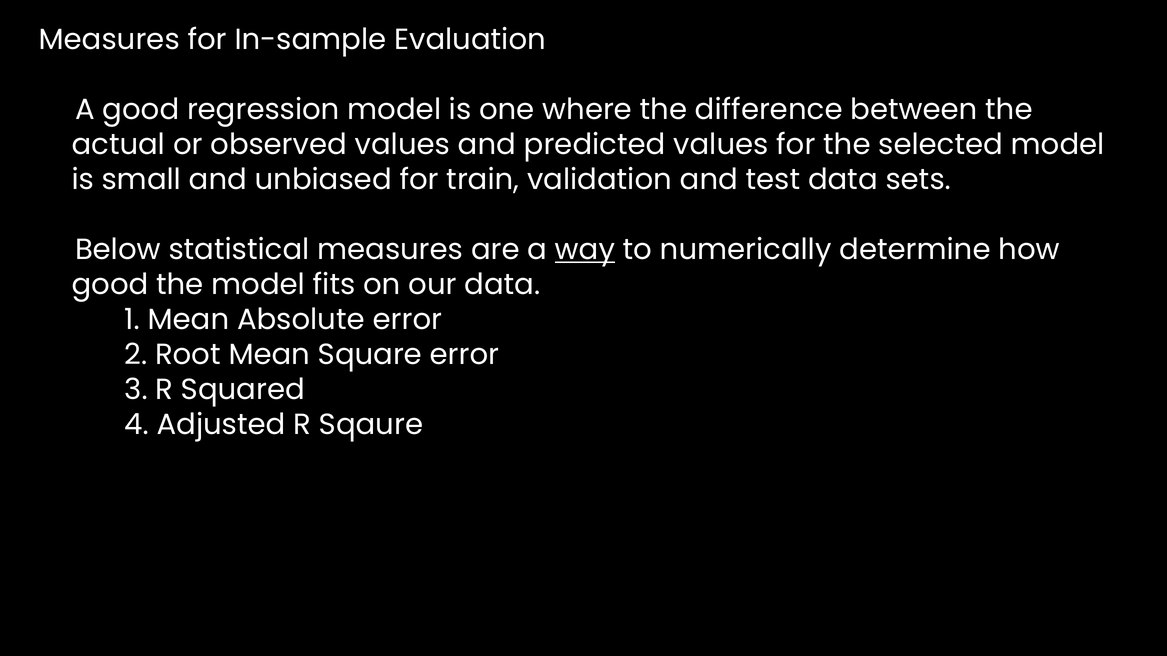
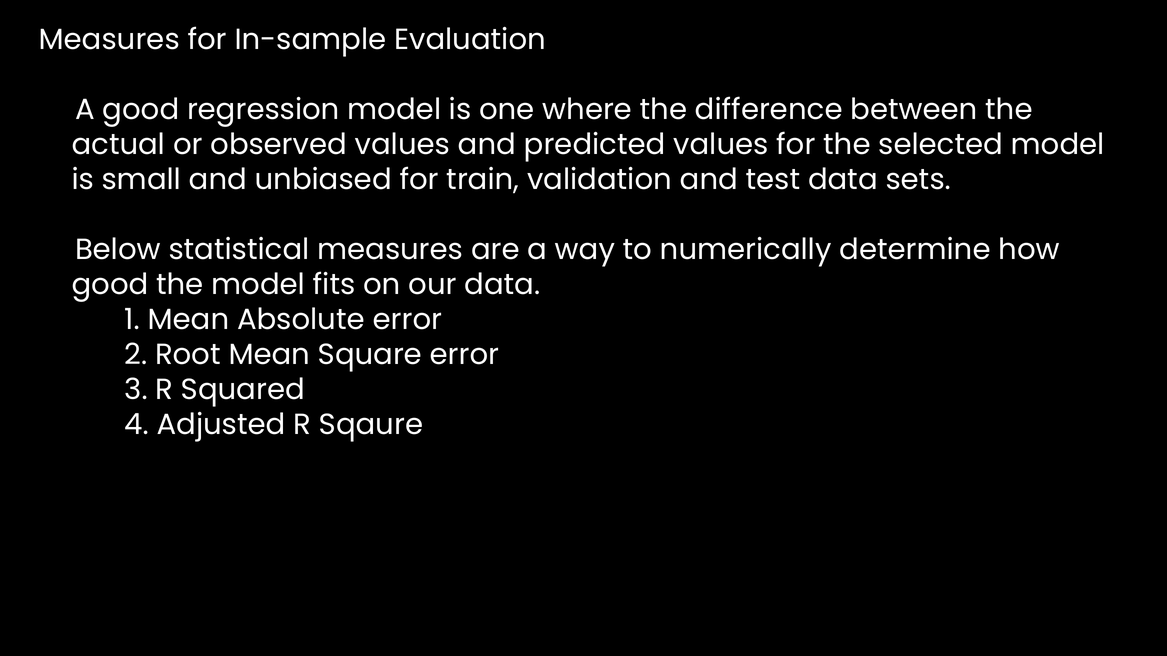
way underline: present -> none
